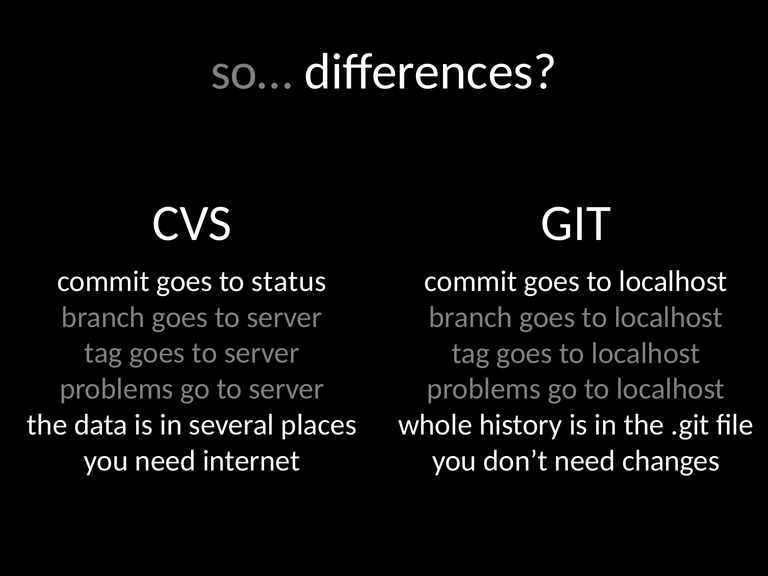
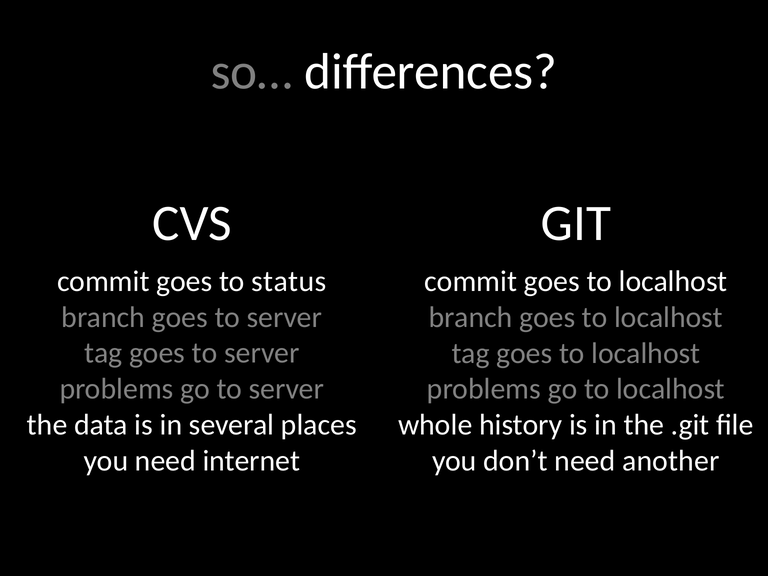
changes: changes -> another
